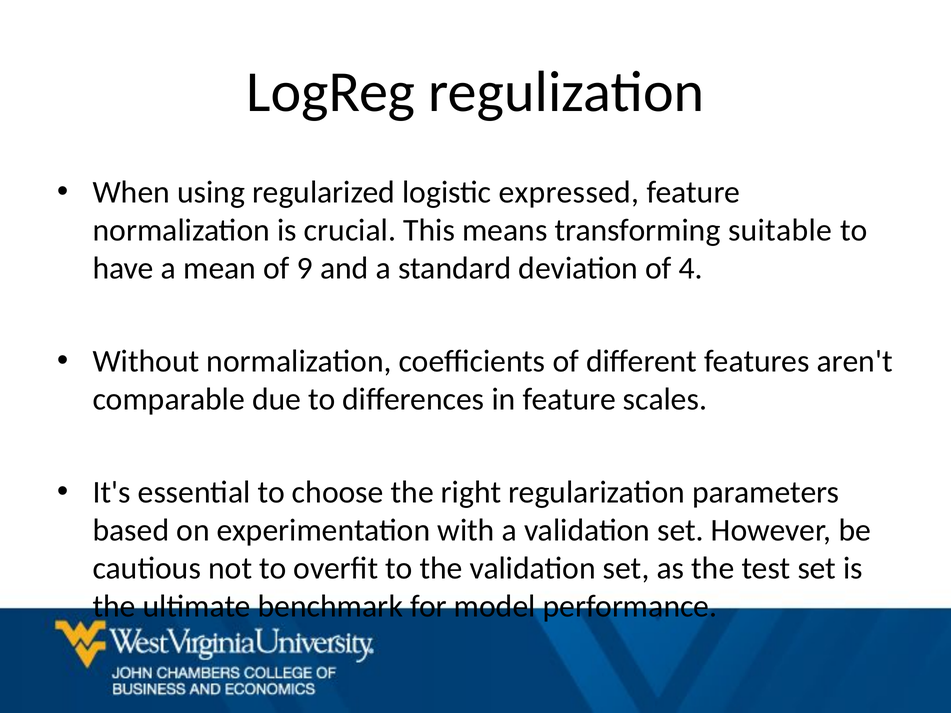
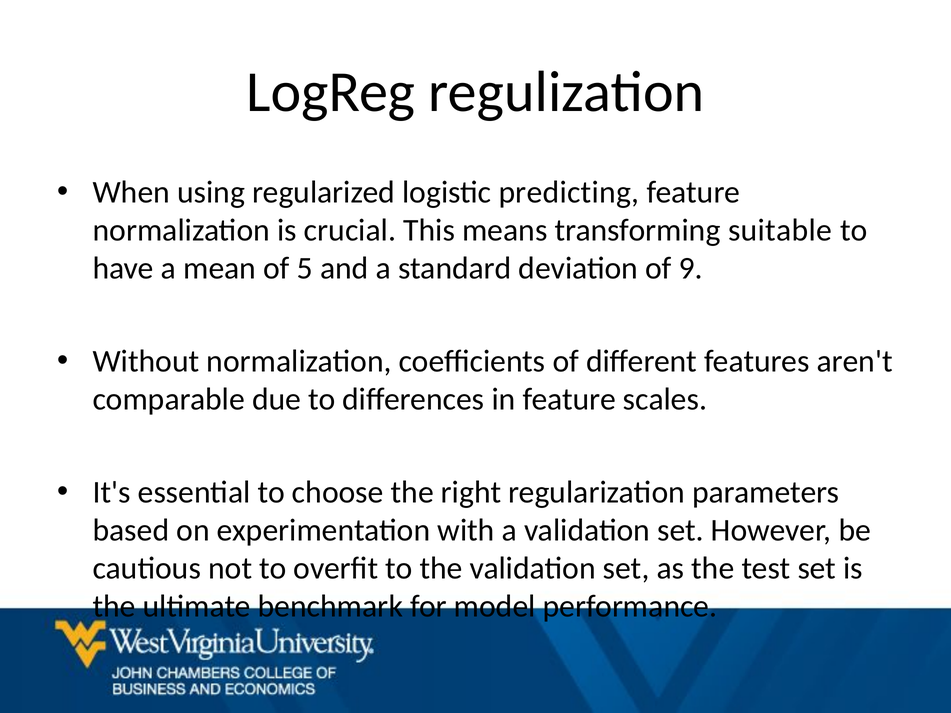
expressed: expressed -> predicting
9: 9 -> 5
4: 4 -> 9
